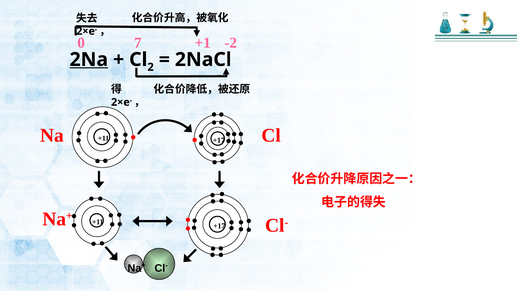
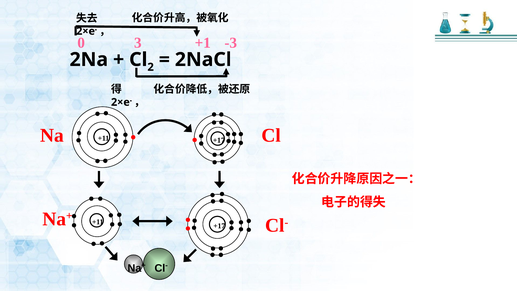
7: 7 -> 3
-2: -2 -> -3
2Na underline: present -> none
